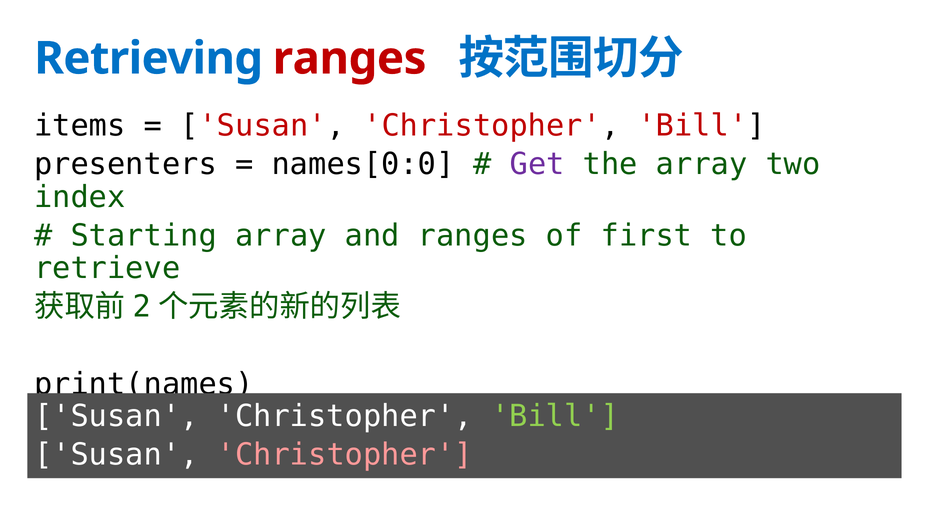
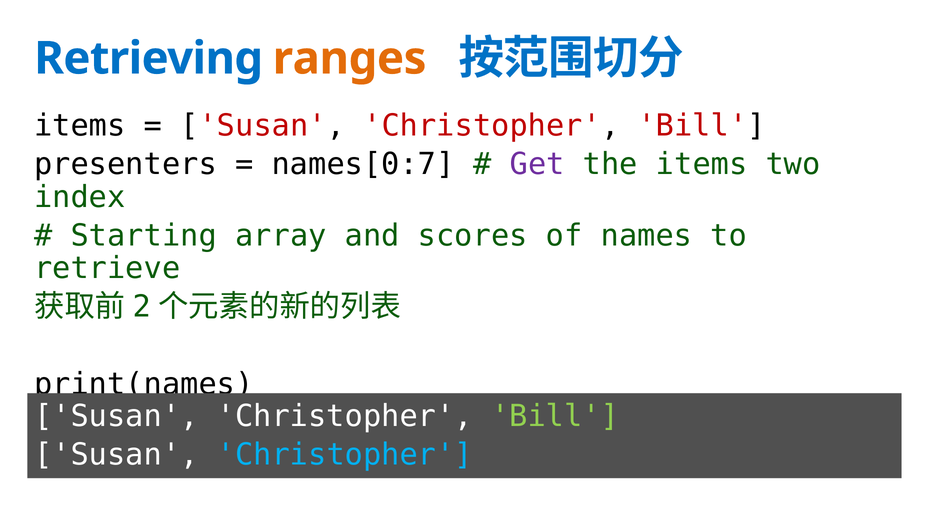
ranges at (350, 58) colour: red -> orange
names[0:0: names[0:0 -> names[0:7
the array: array -> items
and ranges: ranges -> scores
first: first -> names
Christopher at (345, 454) colour: pink -> light blue
